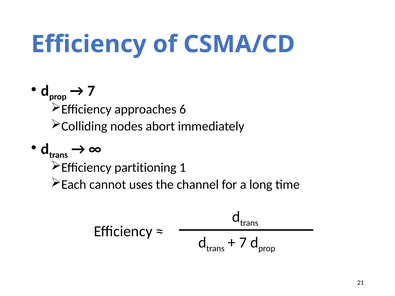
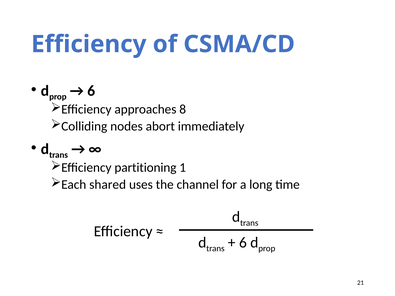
7 at (91, 91): 7 -> 6
6: 6 -> 8
cannot: cannot -> shared
7 at (243, 243): 7 -> 6
